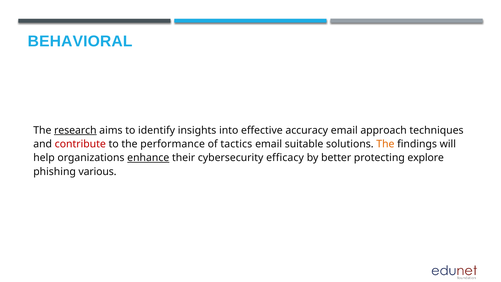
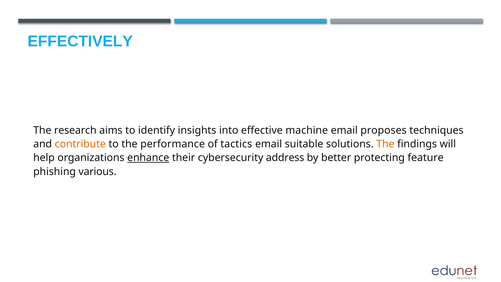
BEHAVIORAL: BEHAVIORAL -> EFFECTIVELY
research underline: present -> none
accuracy: accuracy -> machine
approach: approach -> proposes
contribute colour: red -> orange
efficacy: efficacy -> address
explore: explore -> feature
